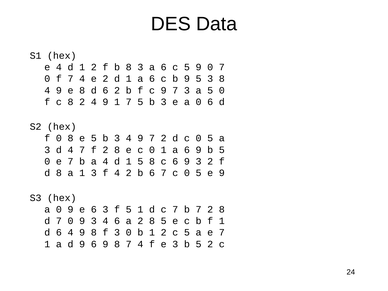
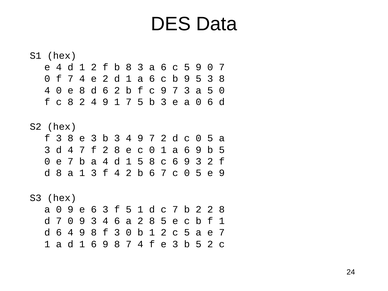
9 at (59, 90): 9 -> 0
0 at (59, 138): 0 -> 3
8 e 5: 5 -> 3
b 7: 7 -> 2
a d 9: 9 -> 1
